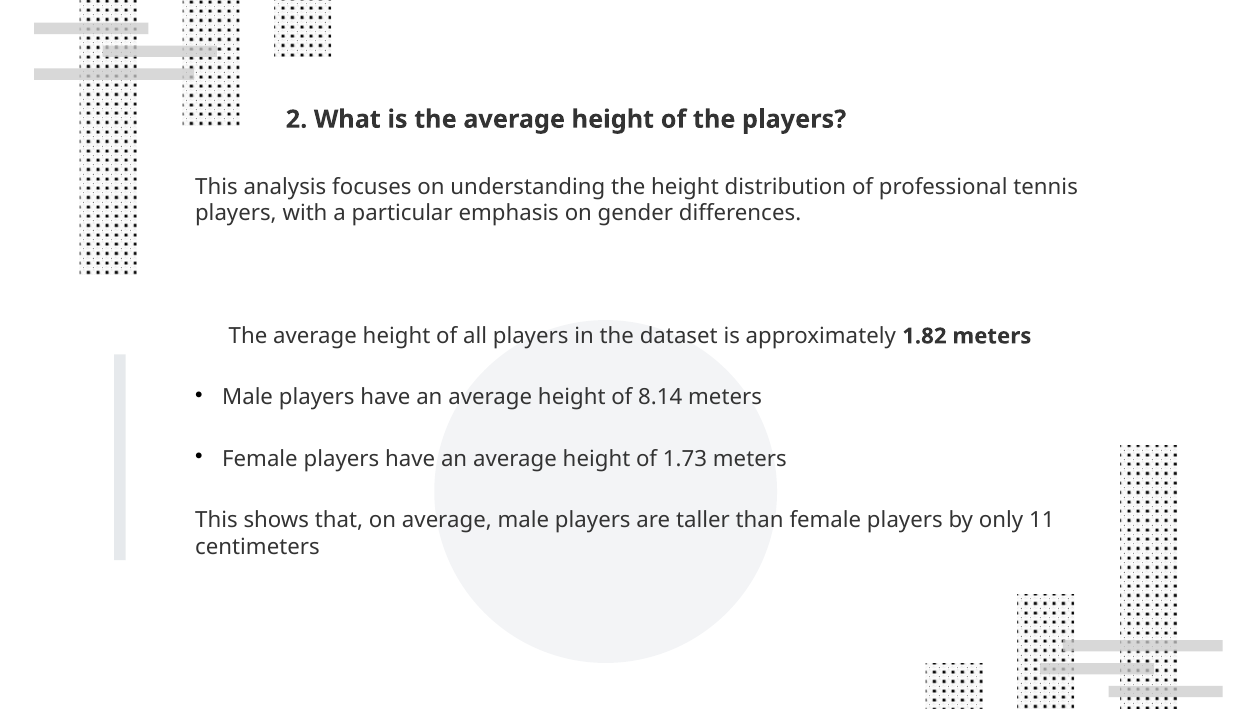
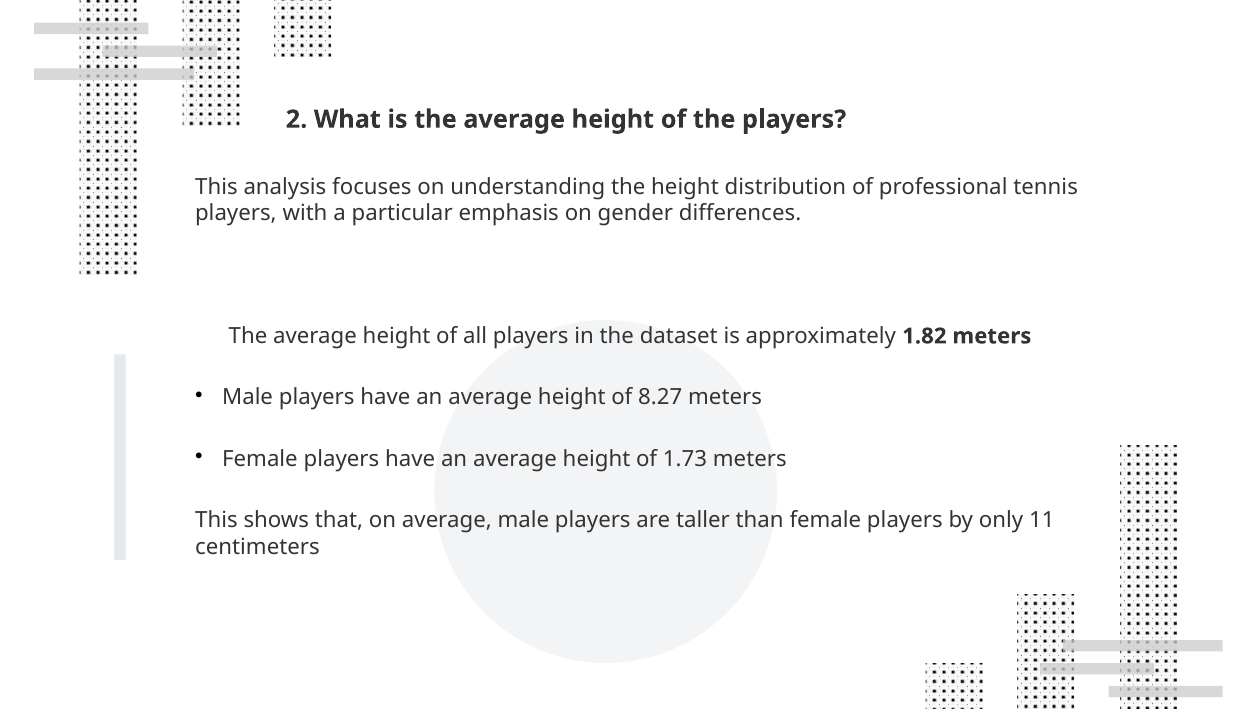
8.14: 8.14 -> 8.27
